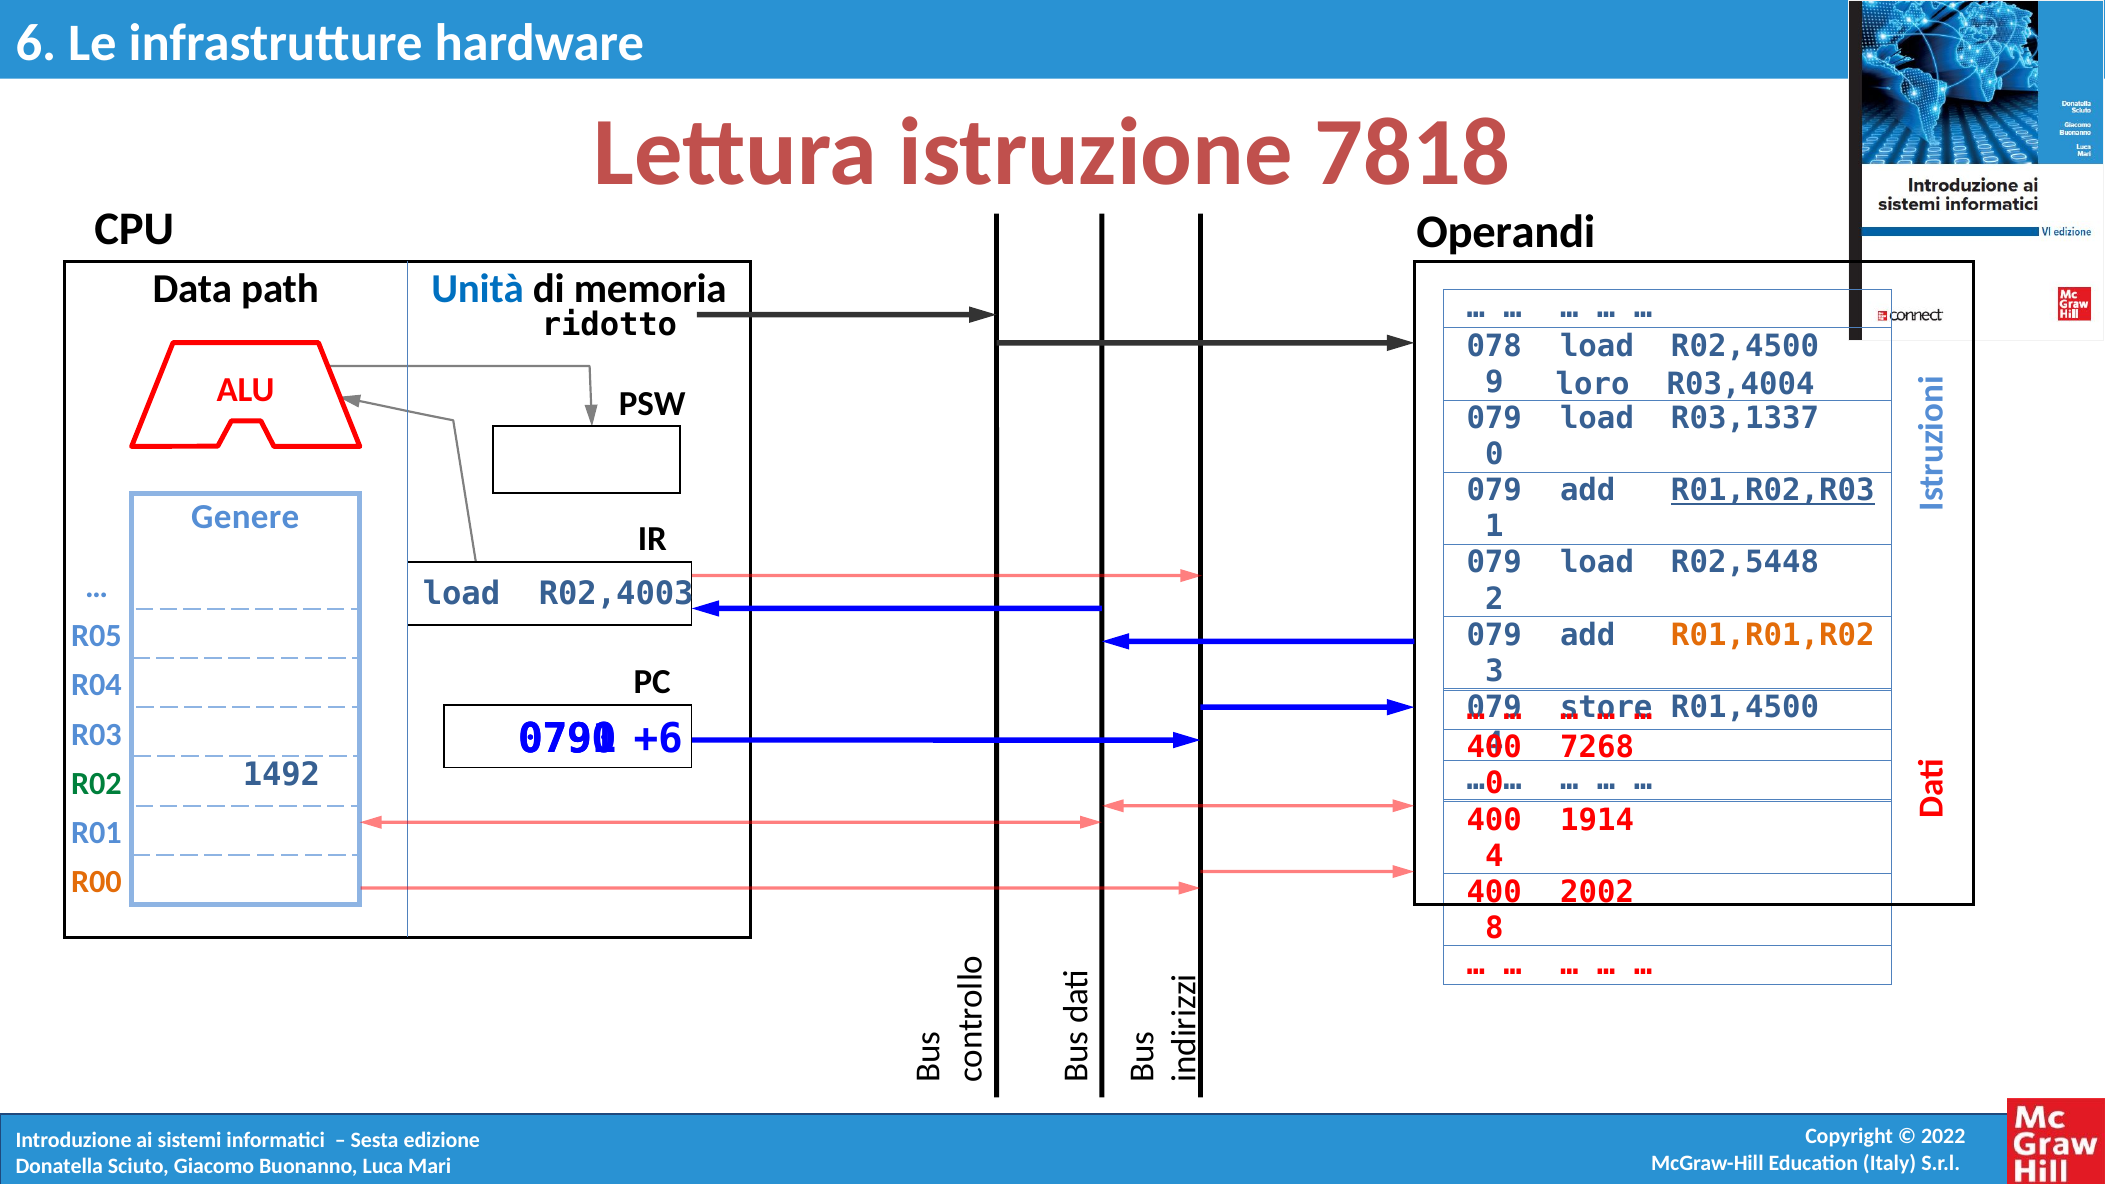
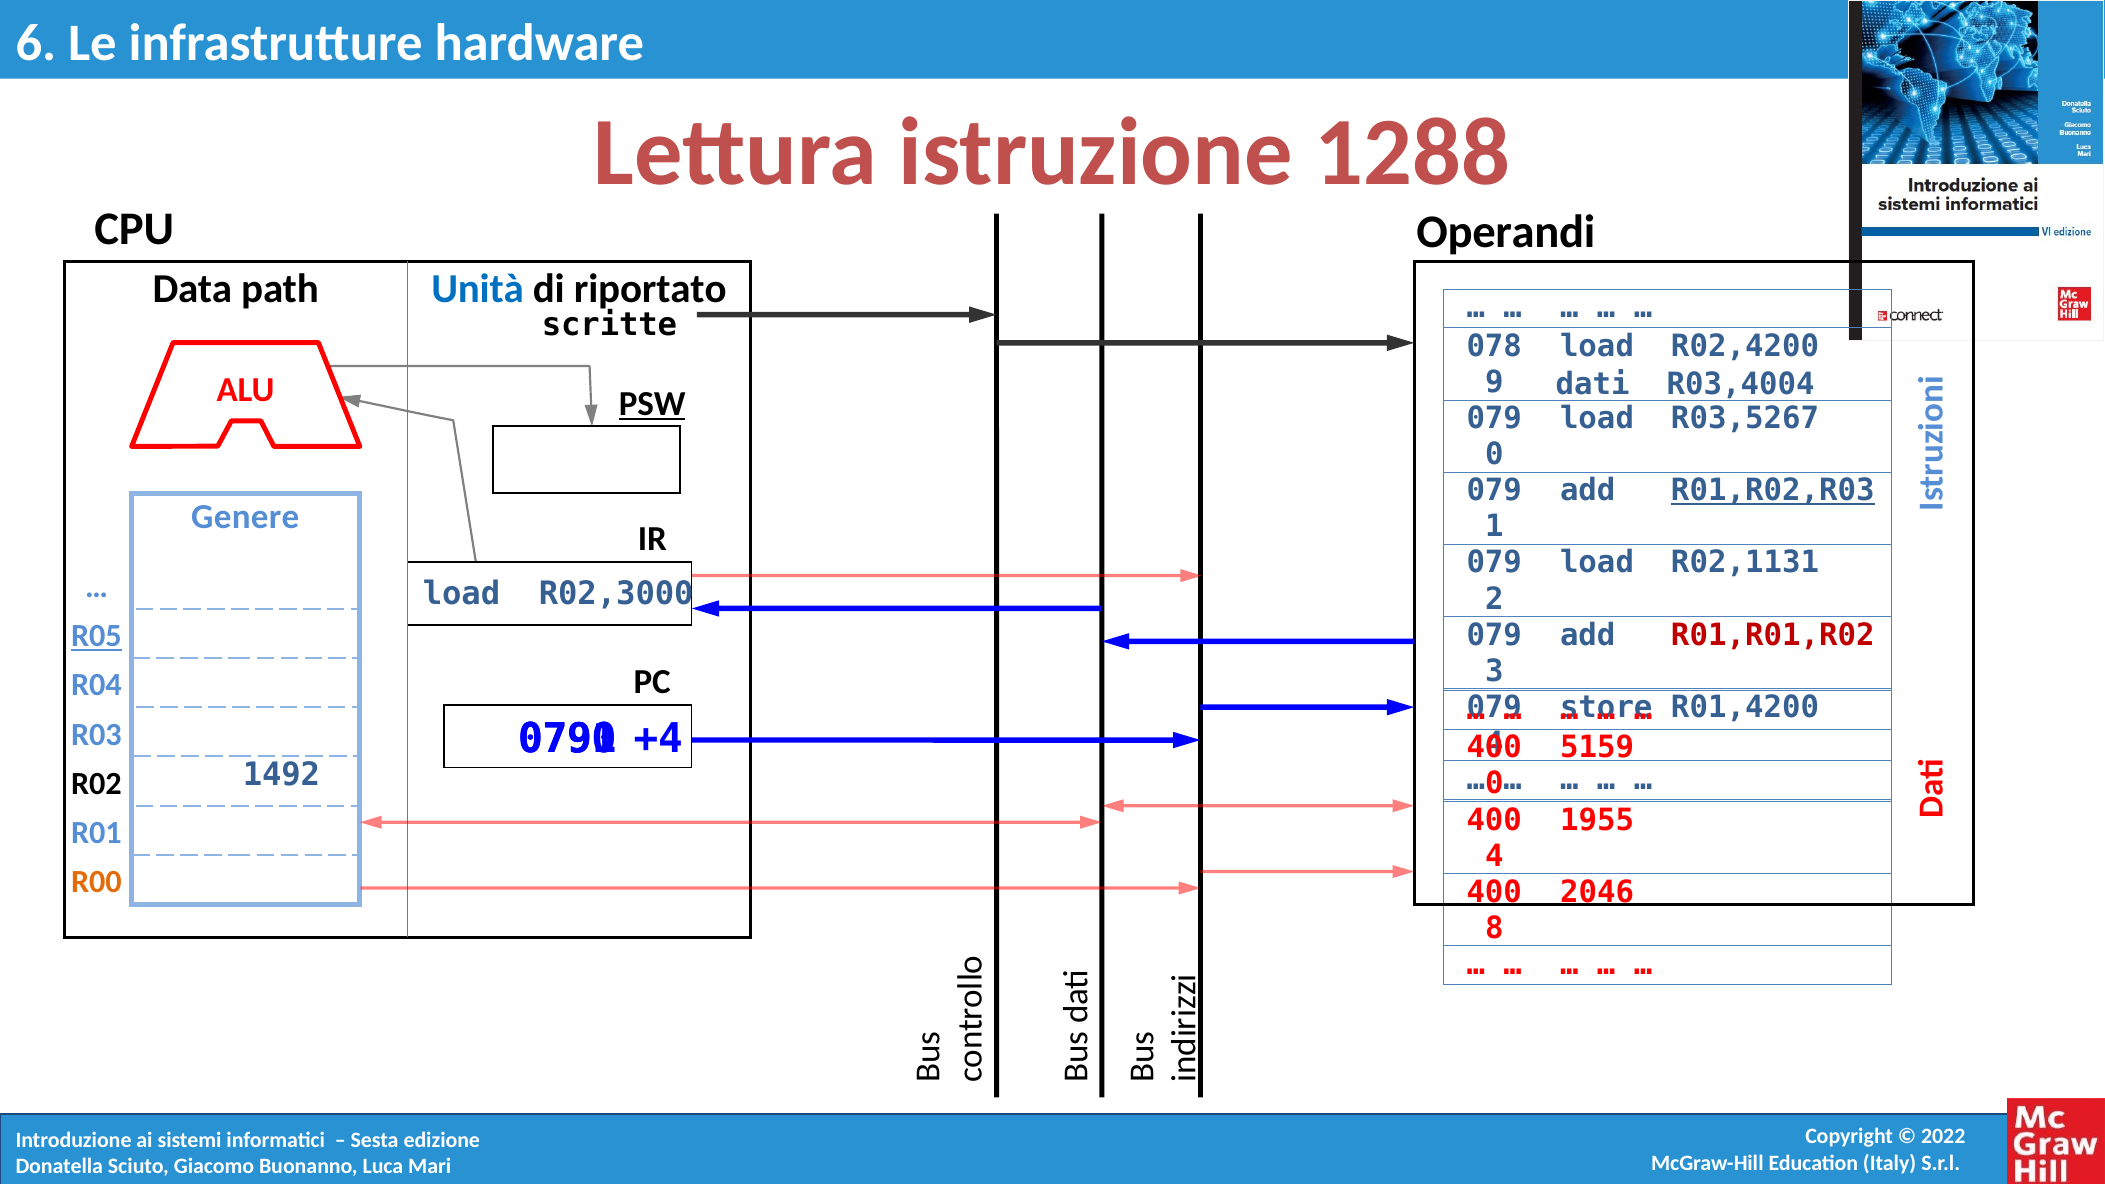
7818: 7818 -> 1288
memoria: memoria -> riportato
ridotto: ridotto -> scritte
R02,4500: R02,4500 -> R02,4200
loro: loro -> dati
PSW underline: none -> present
R03,1337: R03,1337 -> R03,5267
R02,5448: R02,5448 -> R02,1131
R02,4003: R02,4003 -> R02,3000
R01,R01,R02 colour: orange -> red
R05 underline: none -> present
R01,4500: R01,4500 -> R01,4200
+6: +6 -> +4
7268: 7268 -> 5159
R02 colour: green -> black
1914: 1914 -> 1955
2002: 2002 -> 2046
